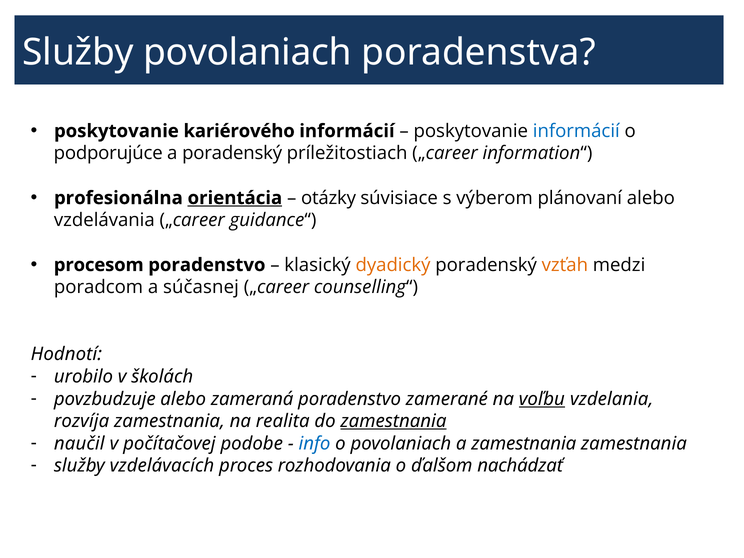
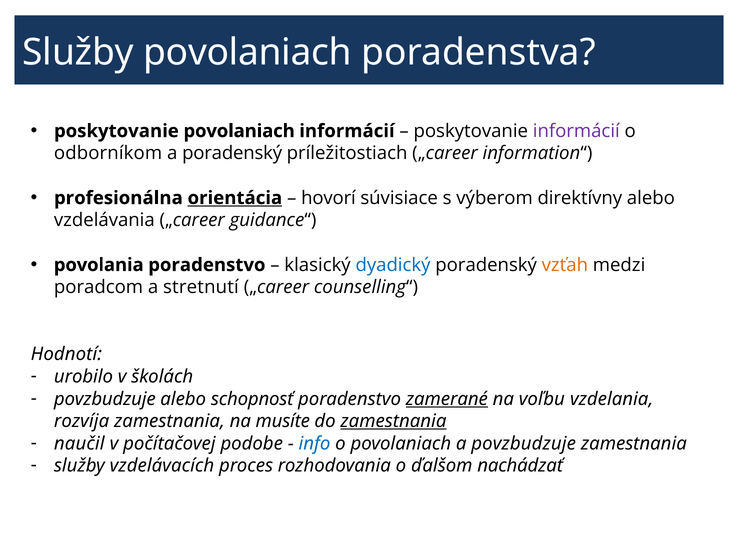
poskytovanie kariérového: kariérového -> povolaniach
informácií at (576, 131) colour: blue -> purple
podporujúce: podporujúce -> odborníkom
otázky: otázky -> hovorí
plánovaní: plánovaní -> direktívny
procesom: procesom -> povolania
dyadický colour: orange -> blue
súčasnej: súčasnej -> stretnutí
zameraná: zameraná -> schopnosť
zamerané underline: none -> present
voľbu underline: present -> none
realita: realita -> musíte
a zamestnania: zamestnania -> povzbudzuje
